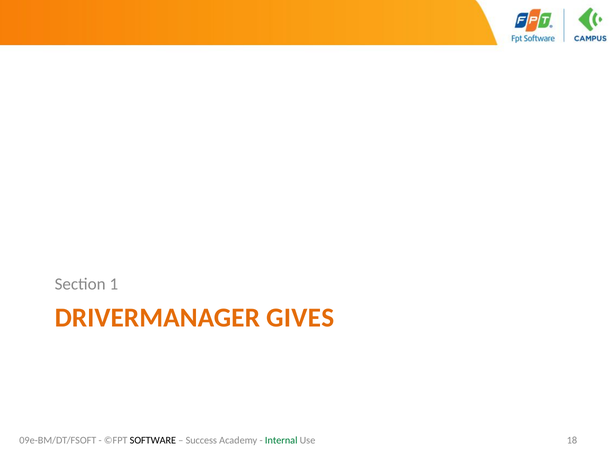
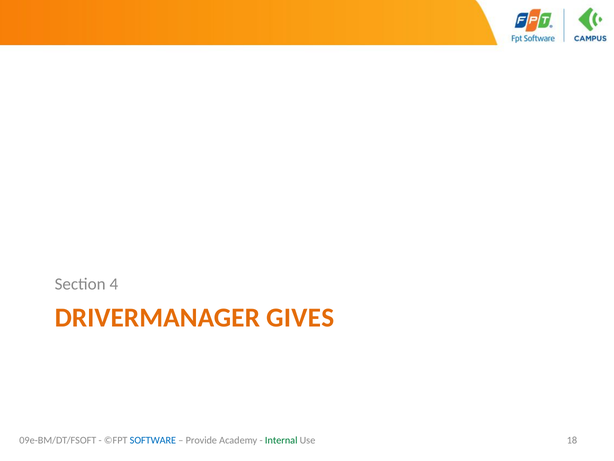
1: 1 -> 4
SOFTWARE colour: black -> blue
Success: Success -> Provide
